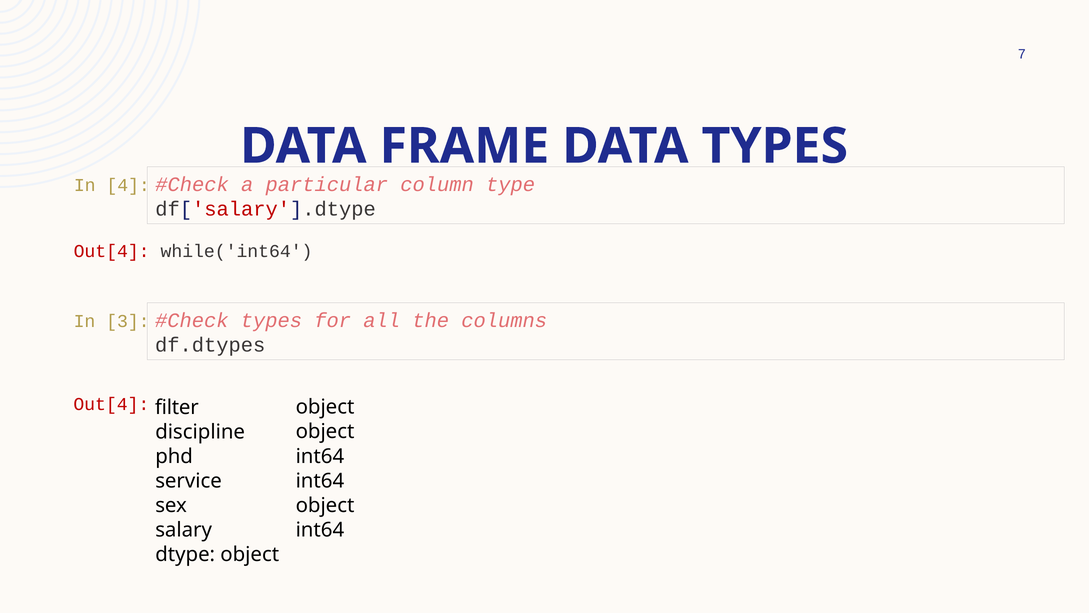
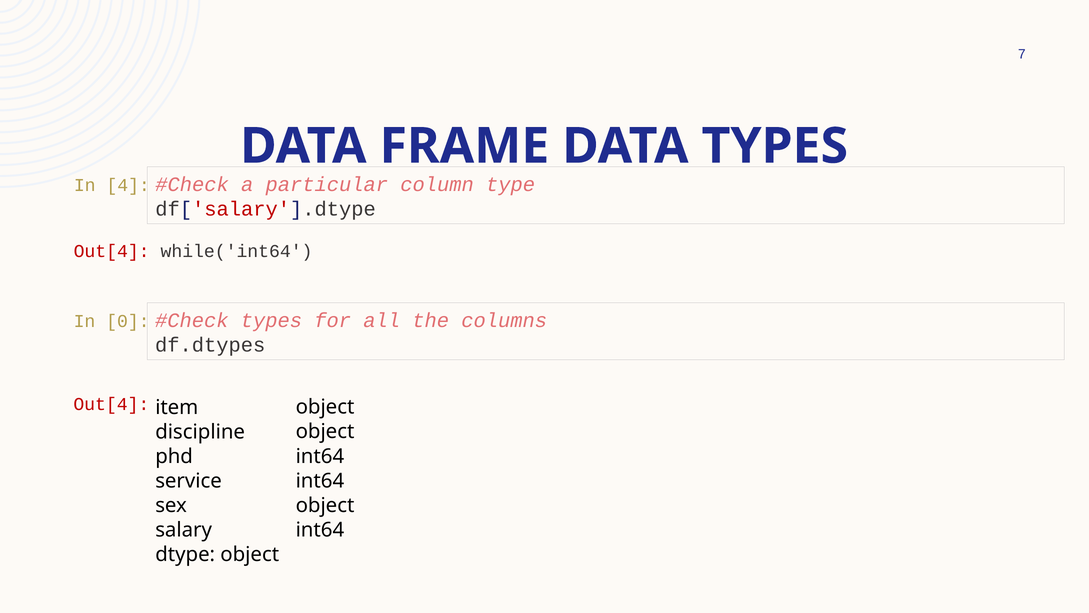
3: 3 -> 0
filter: filter -> item
